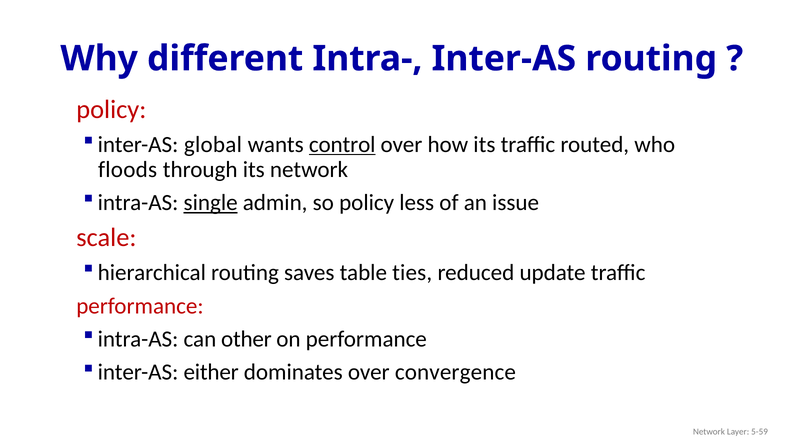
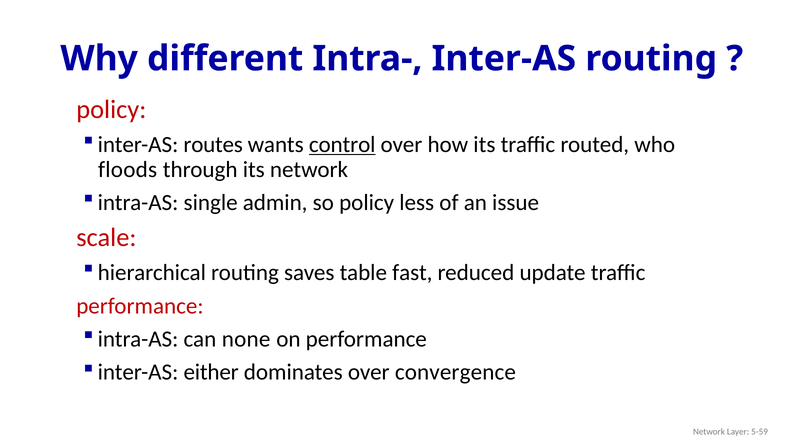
global: global -> routes
single underline: present -> none
ties: ties -> fast
other: other -> none
